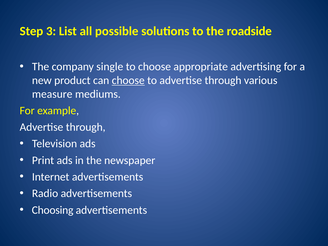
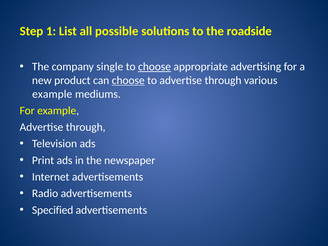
3: 3 -> 1
choose at (155, 67) underline: none -> present
measure at (52, 94): measure -> example
Choosing: Choosing -> Specified
